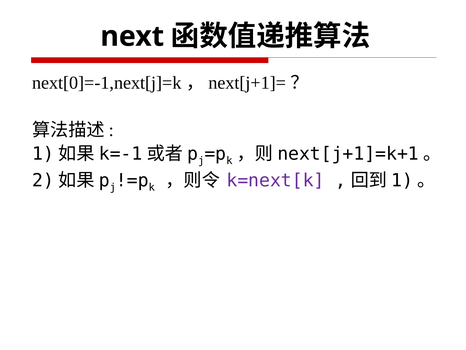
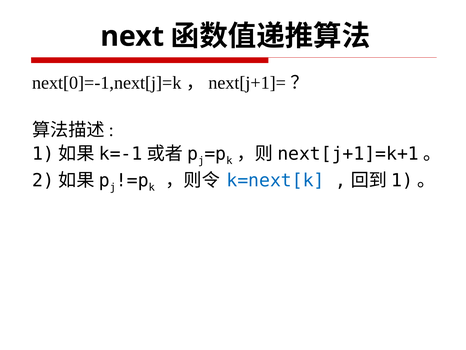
k=next[k colour: purple -> blue
